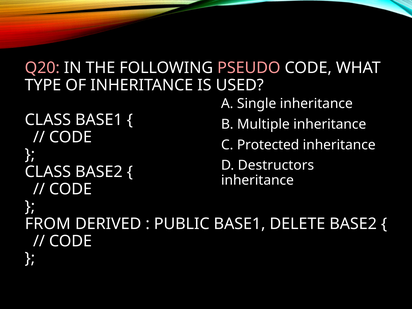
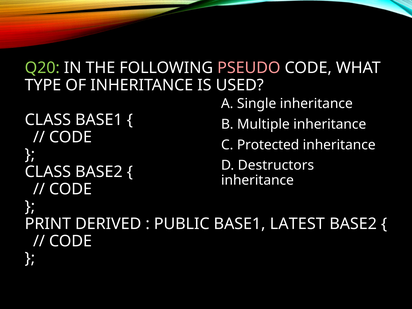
Q20 colour: pink -> light green
FROM: FROM -> PRINT
DELETE: DELETE -> LATEST
